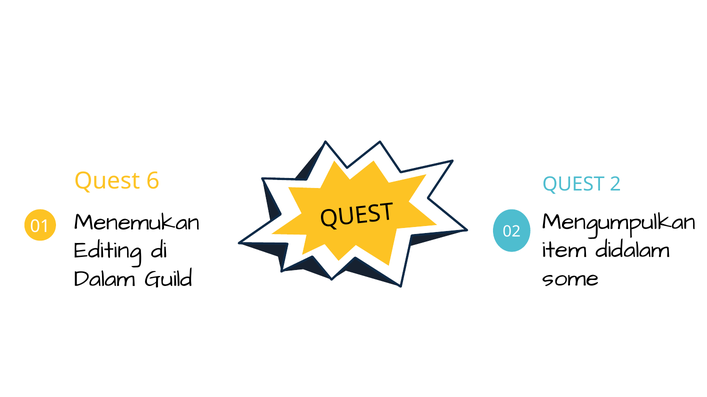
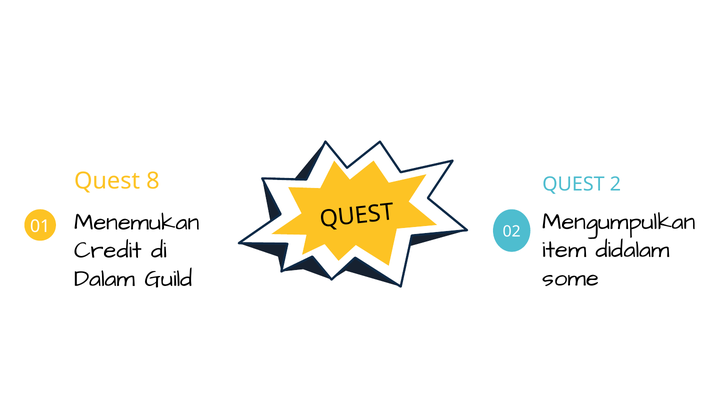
6: 6 -> 8
Editing: Editing -> Credit
